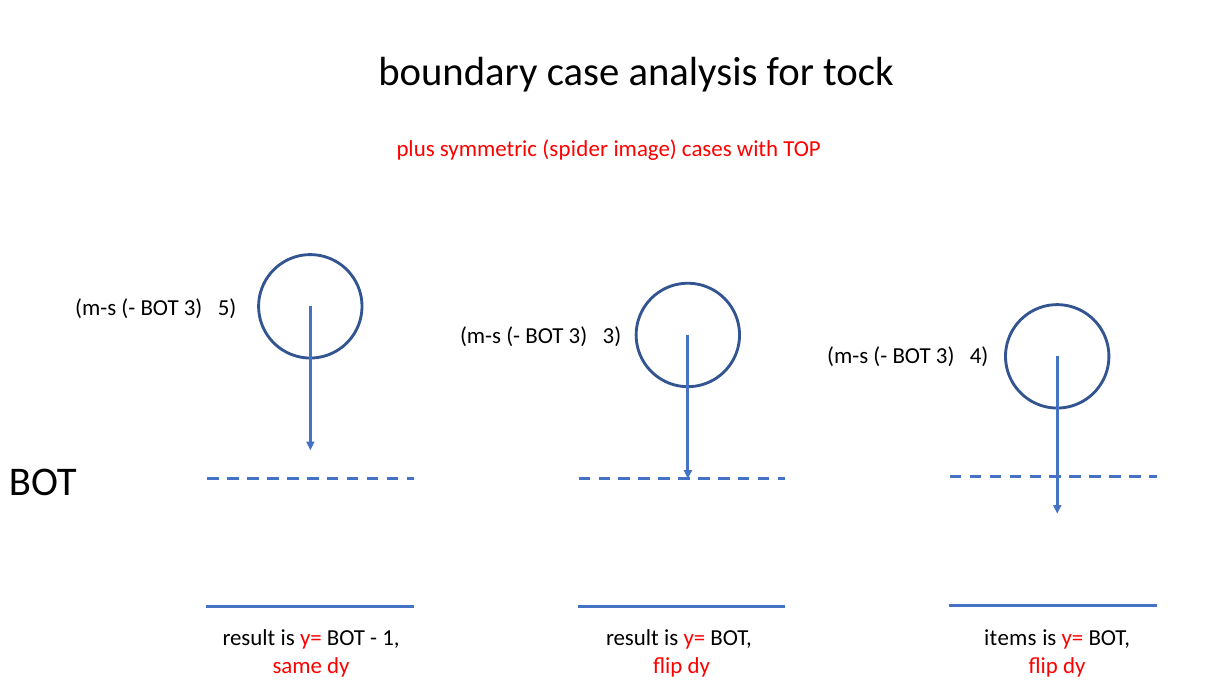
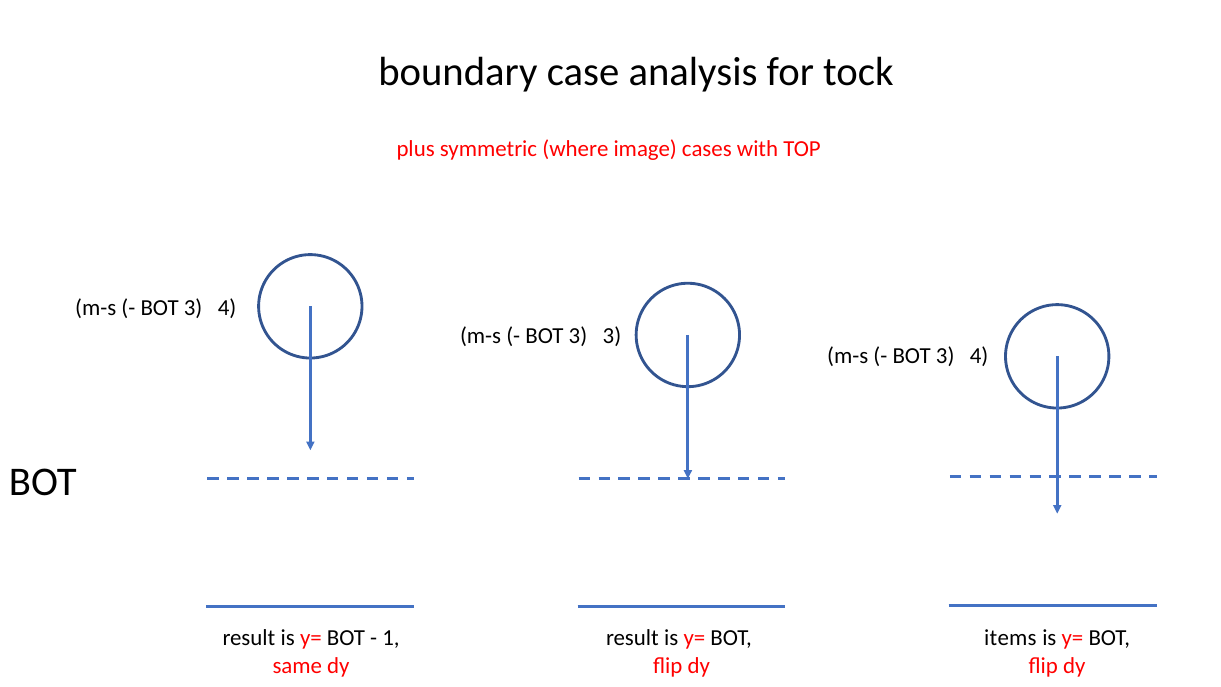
spider: spider -> where
5 at (227, 308): 5 -> 4
